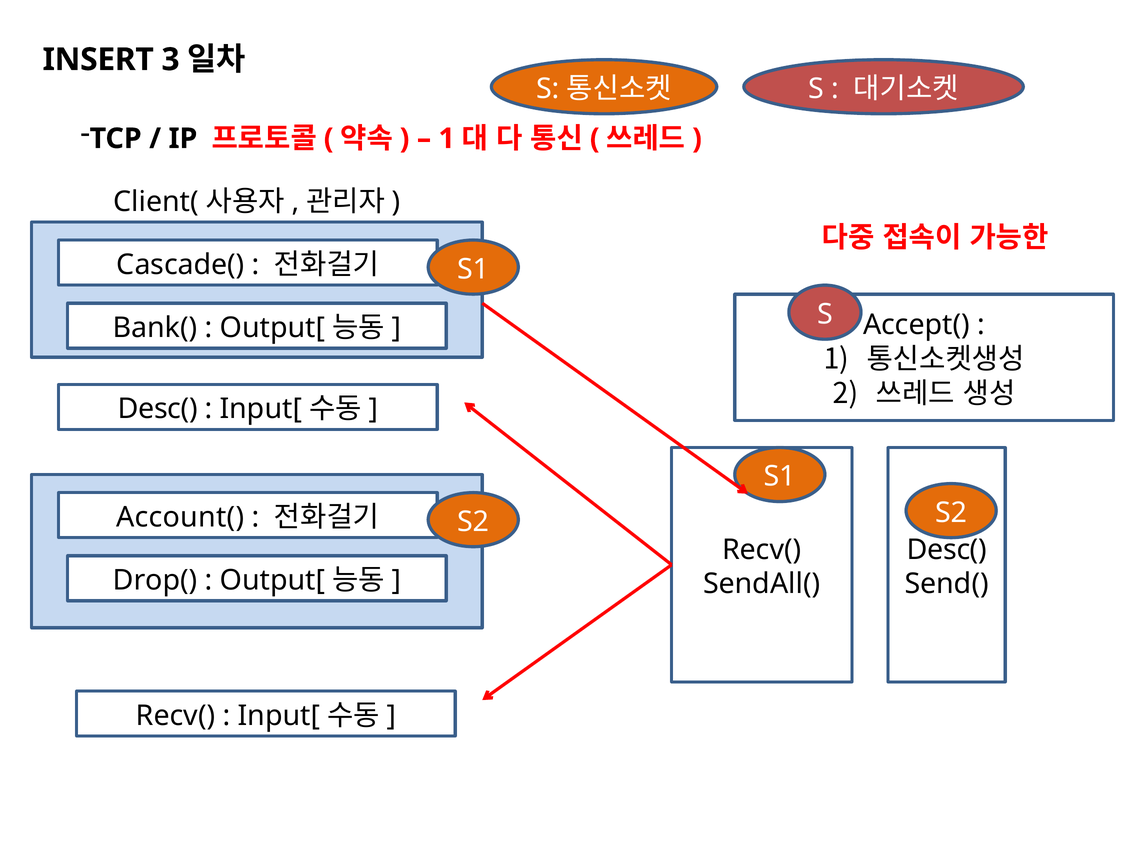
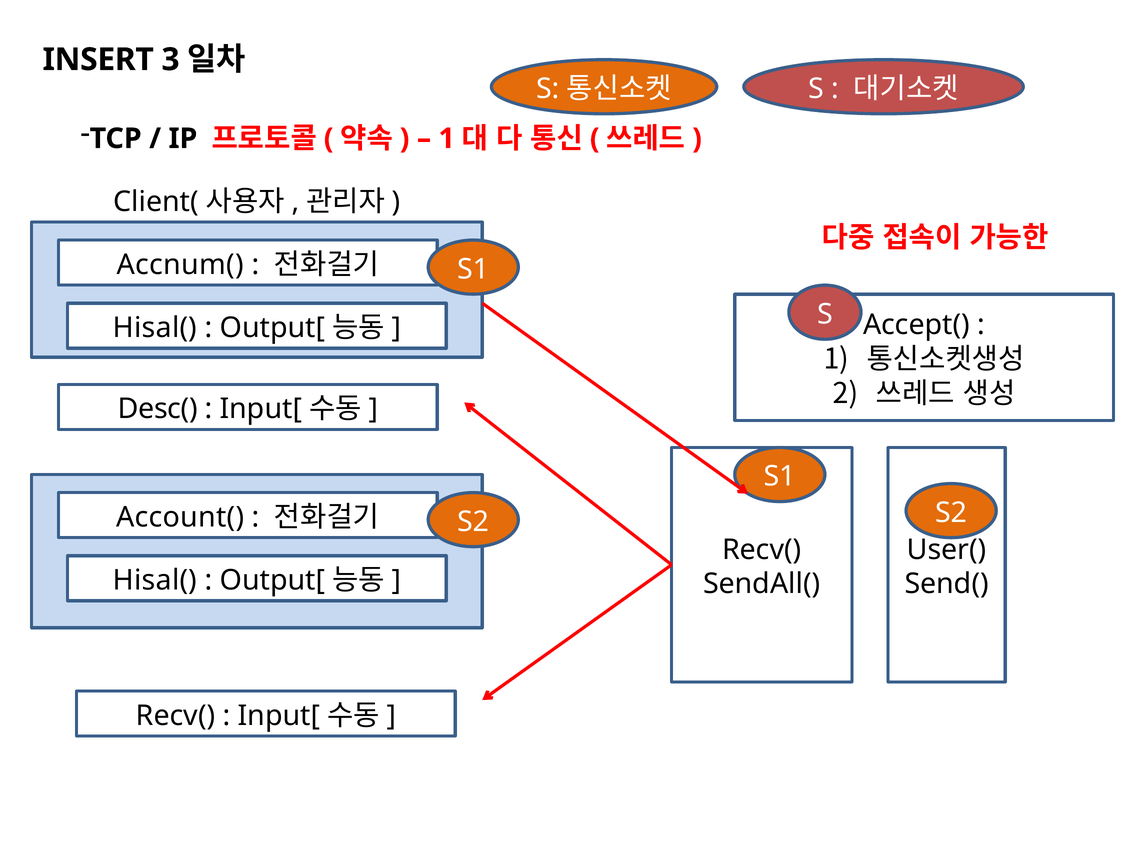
Cascade(: Cascade( -> Accnum(
Bank( at (155, 328): Bank( -> Hisal(
Desc( at (947, 549): Desc( -> User(
Drop( at (155, 580): Drop( -> Hisal(
